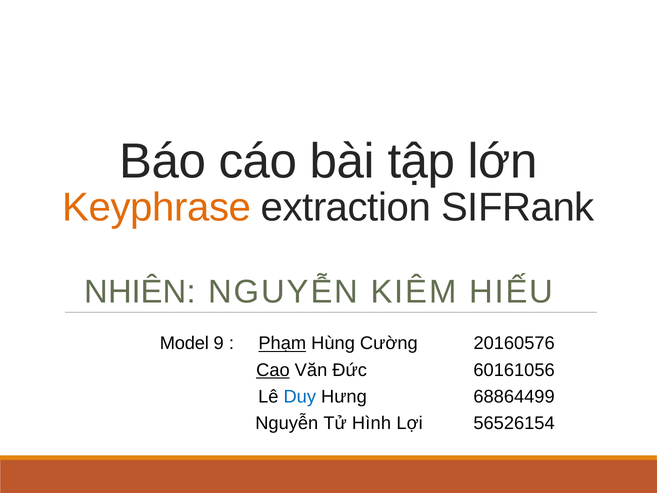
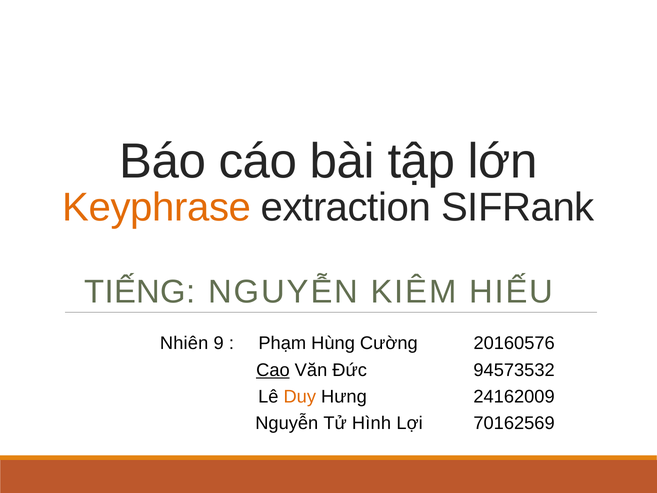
NHIÊN: NHIÊN -> TIẾNG
Model: Model -> Nhiên
Phạm underline: present -> none
60161056: 60161056 -> 94573532
Duy colour: blue -> orange
68864499: 68864499 -> 24162009
56526154: 56526154 -> 70162569
